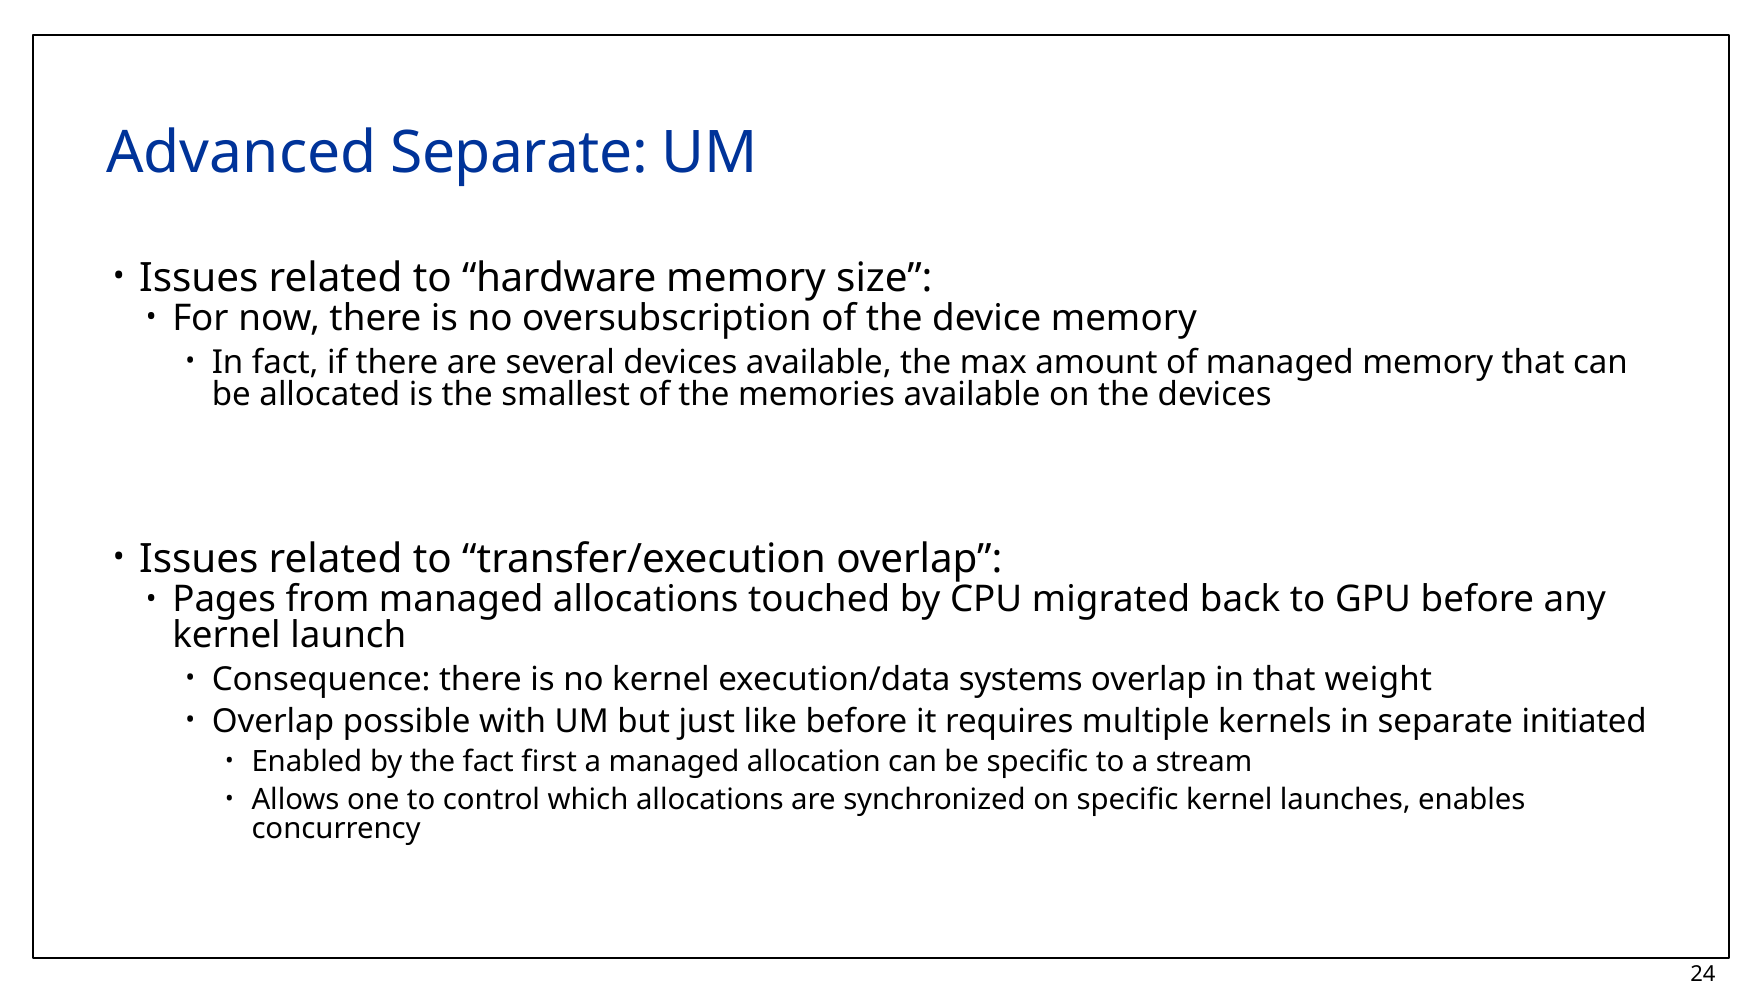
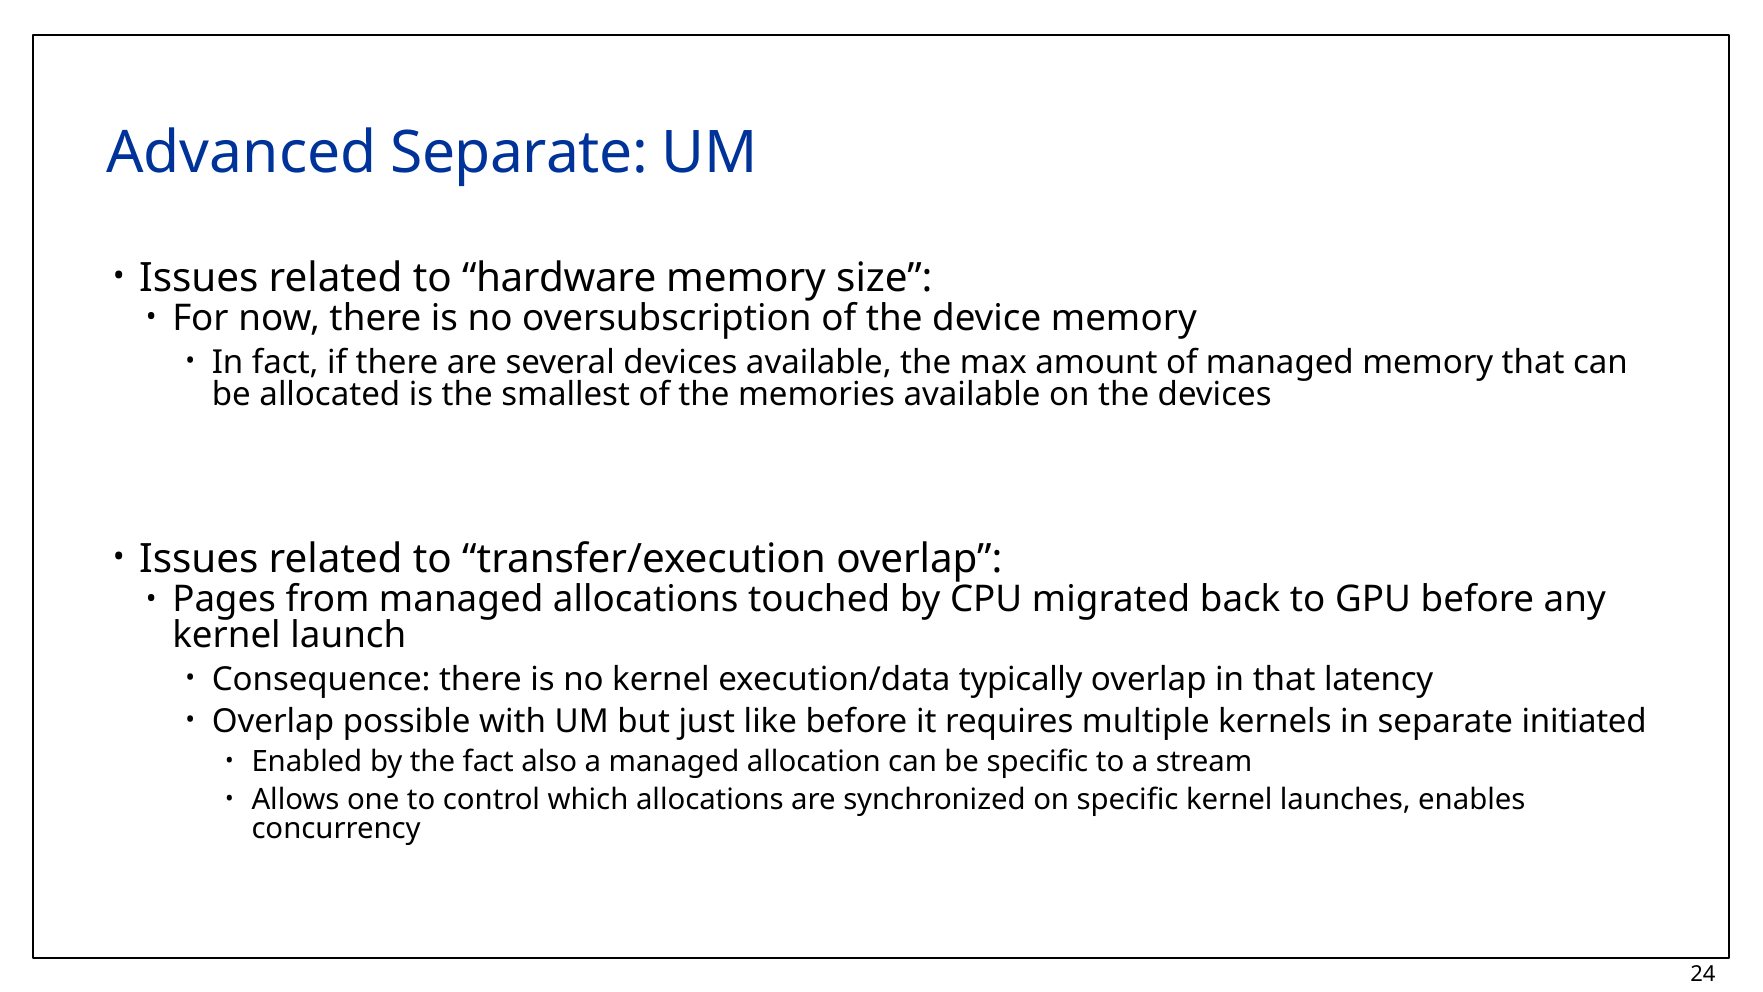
systems: systems -> typically
weight: weight -> latency
first: first -> also
